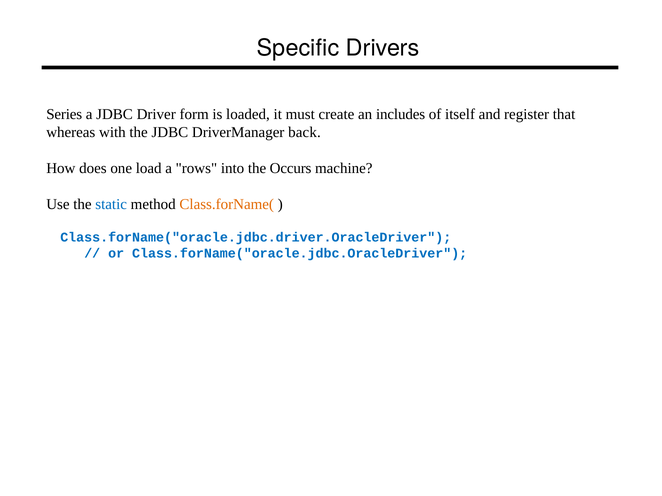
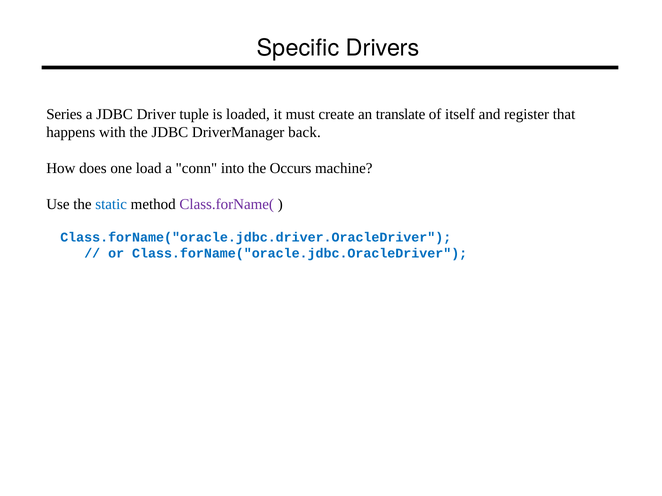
form: form -> tuple
includes: includes -> translate
whereas: whereas -> happens
rows: rows -> conn
Class.forName( colour: orange -> purple
